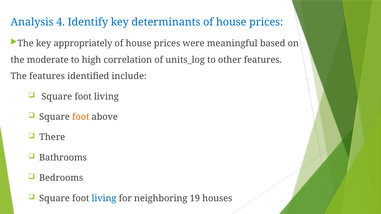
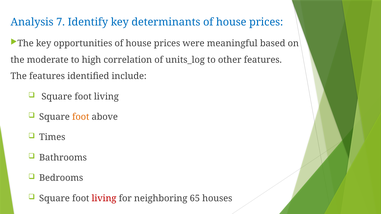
4: 4 -> 7
appropriately: appropriately -> opportunities
There: There -> Times
living at (104, 199) colour: blue -> red
19: 19 -> 65
